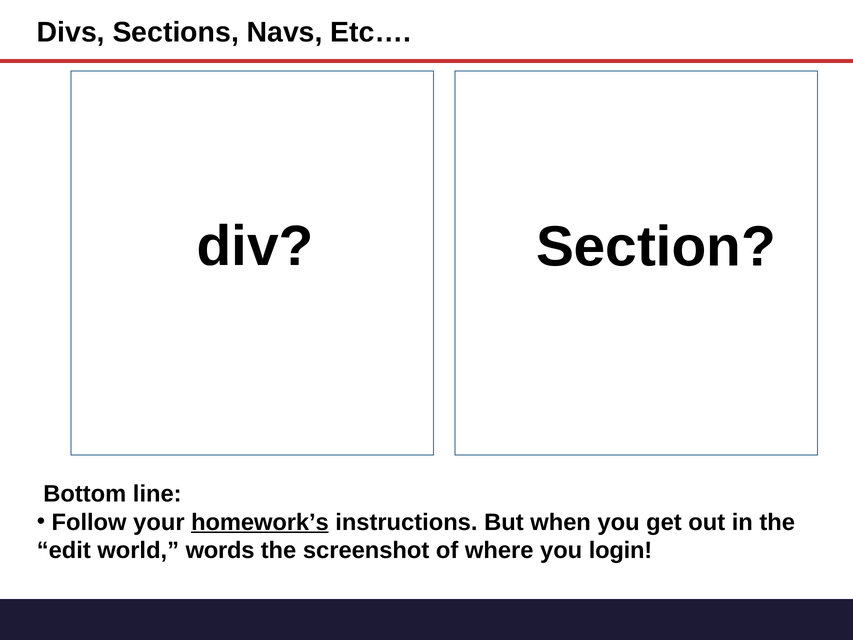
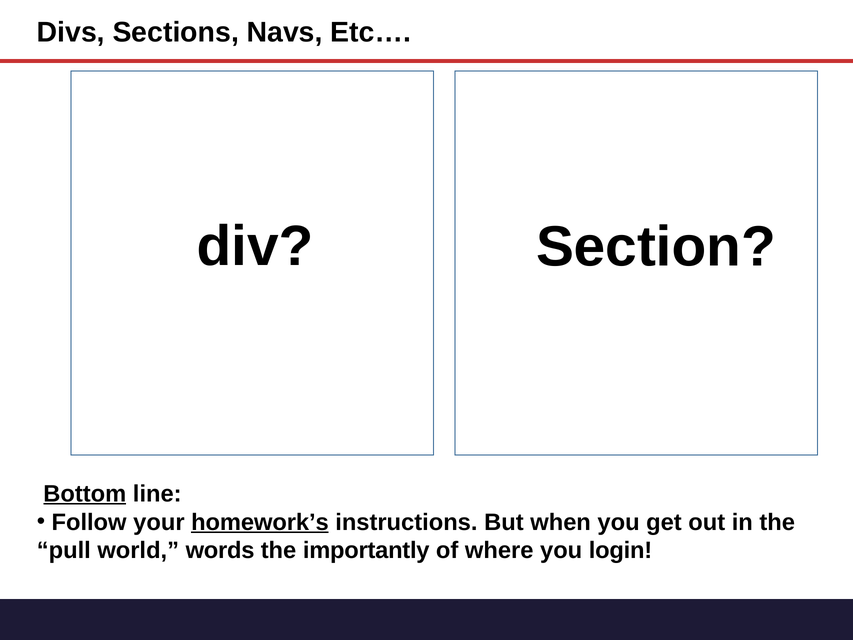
Bottom underline: none -> present
edit: edit -> pull
screenshot: screenshot -> importantly
